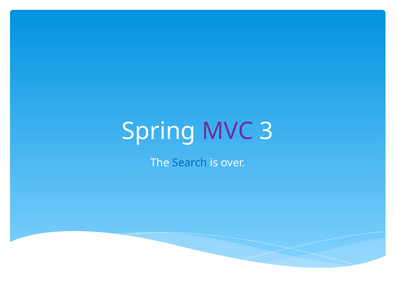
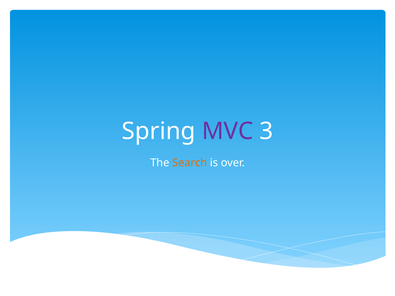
Search colour: blue -> orange
